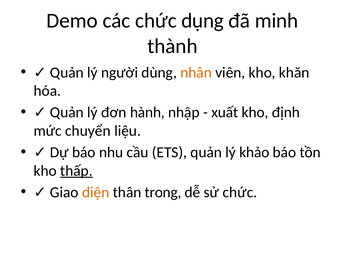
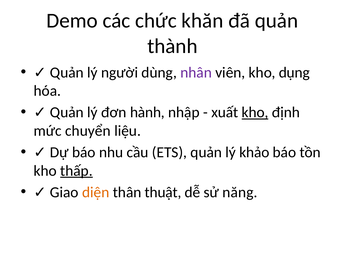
dụng: dụng -> khăn
đã minh: minh -> quản
nhân colour: orange -> purple
khăn: khăn -> dụng
kho at (255, 112) underline: none -> present
trong: trong -> thuật
sử chức: chức -> năng
